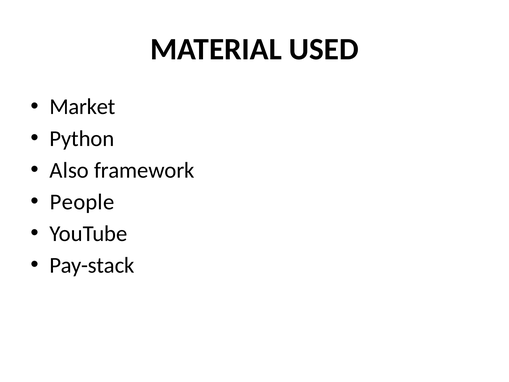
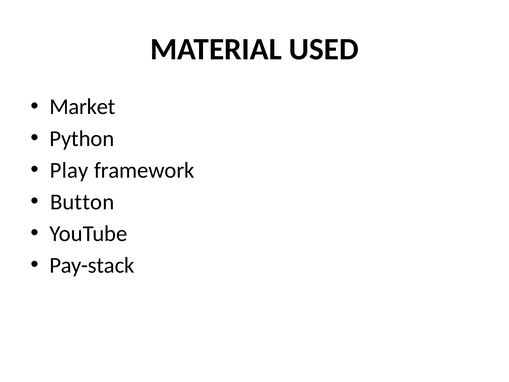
Also: Also -> Play
People: People -> Button
